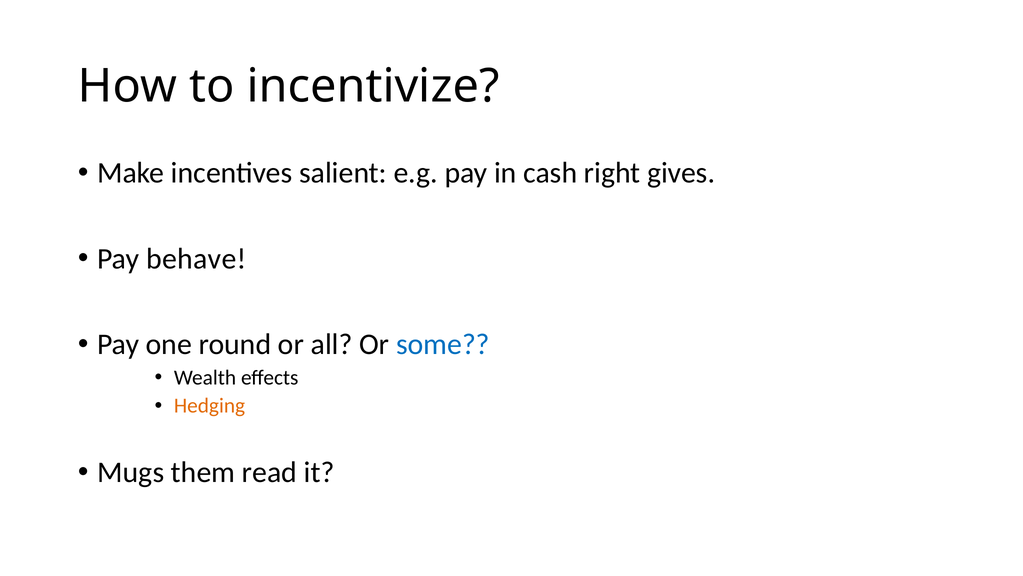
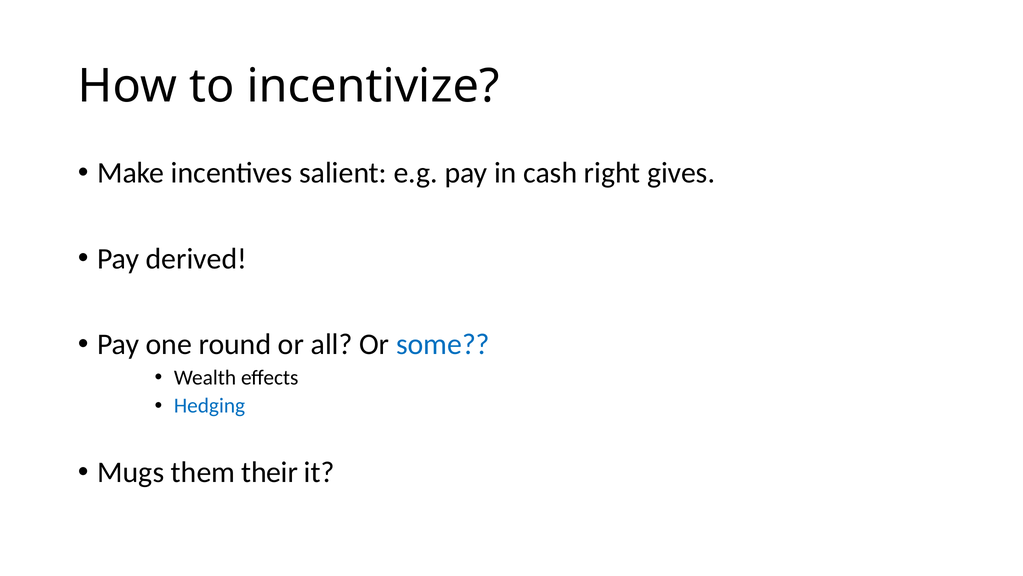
behave: behave -> derived
Hedging colour: orange -> blue
read: read -> their
